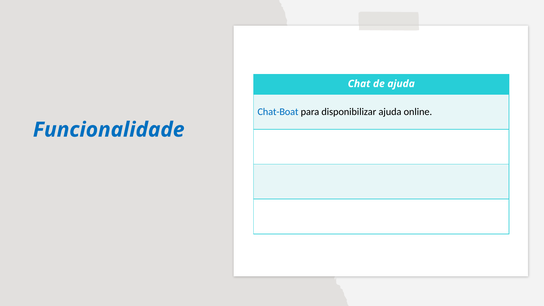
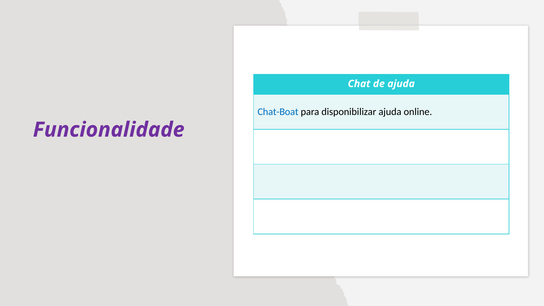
Funcionalidade colour: blue -> purple
